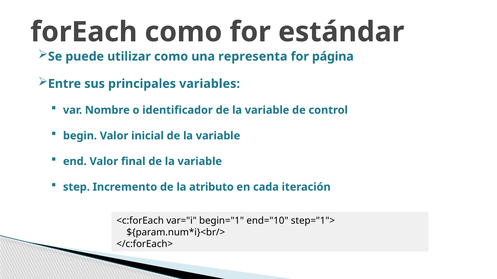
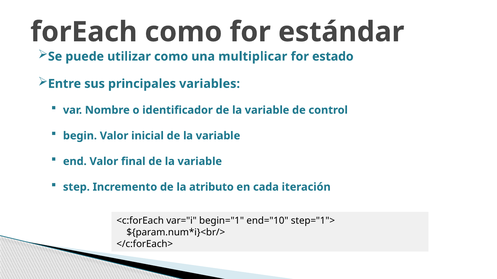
representa: representa -> multiplicar
página: página -> estado
